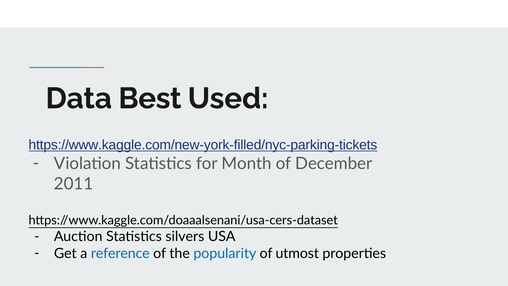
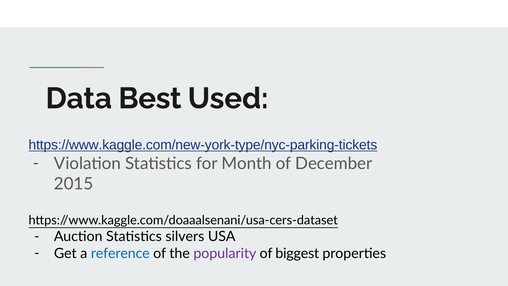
https://www.kaggle.com/new-york-filled/nyc-parking-tickets: https://www.kaggle.com/new-york-filled/nyc-parking-tickets -> https://www.kaggle.com/new-york-type/nyc-parking-tickets
2011: 2011 -> 2015
popularity colour: blue -> purple
utmost: utmost -> biggest
